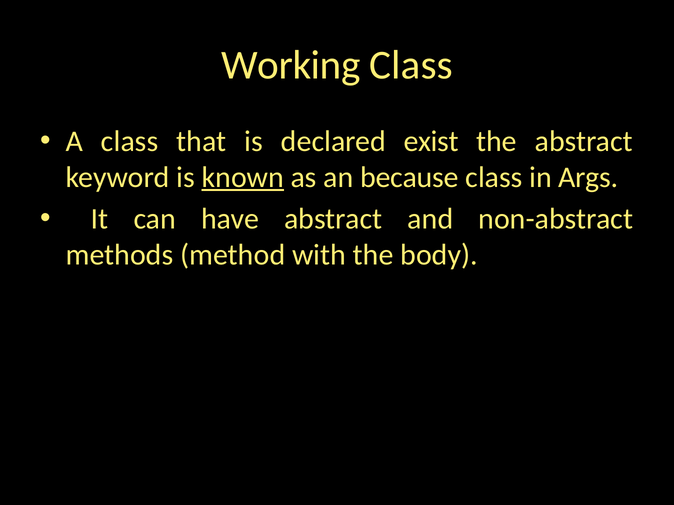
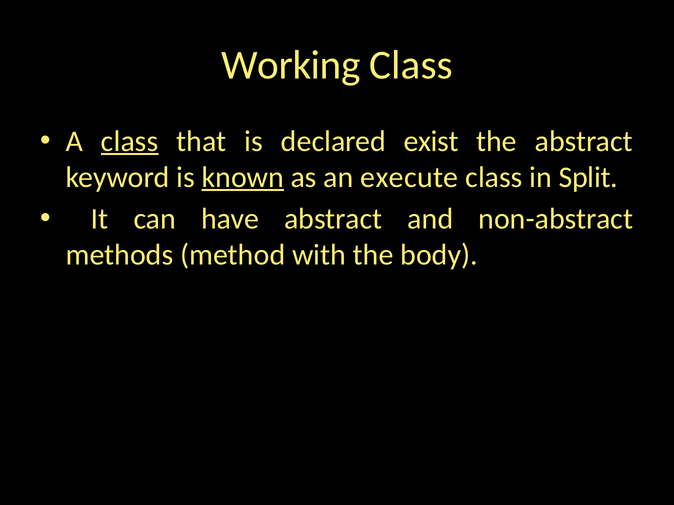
class at (130, 141) underline: none -> present
because: because -> execute
Args: Args -> Split
